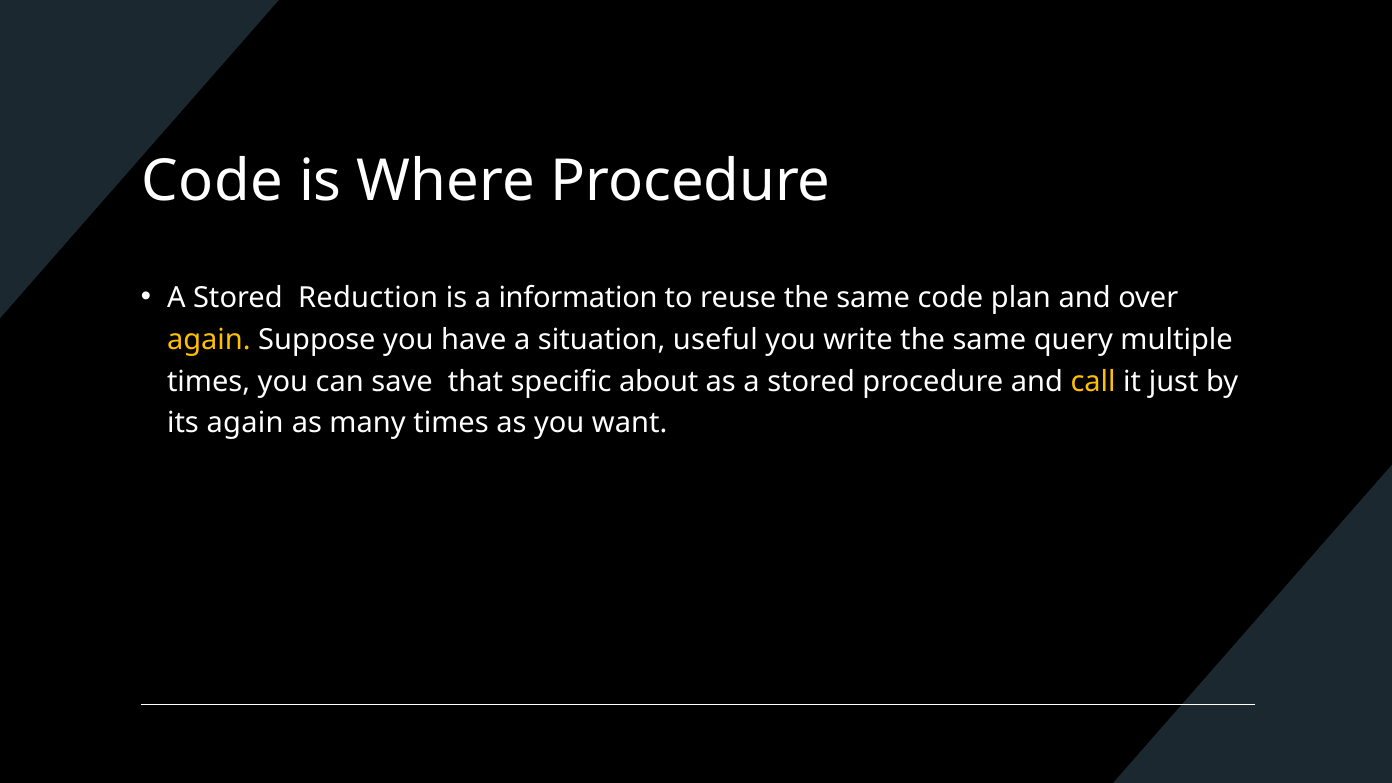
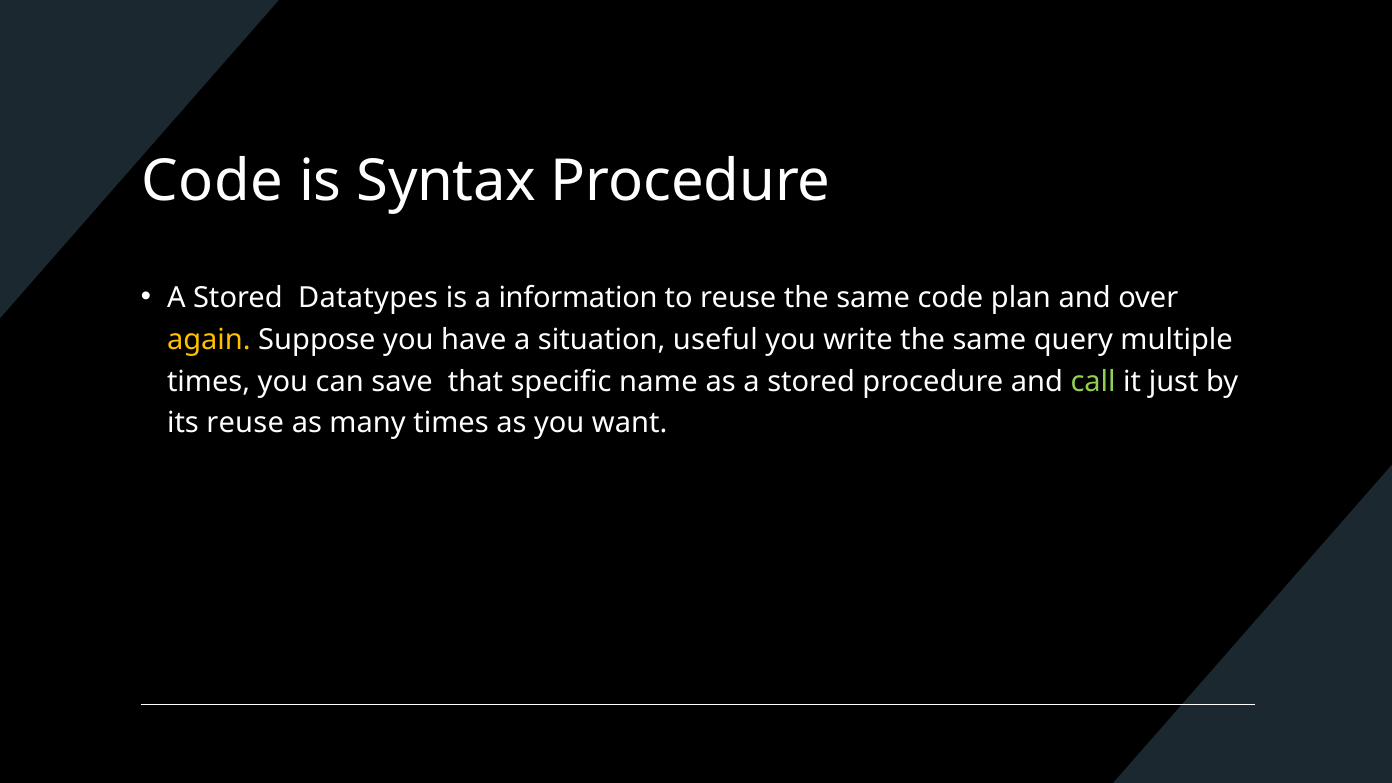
Where: Where -> Syntax
Reduction: Reduction -> Datatypes
about: about -> name
call colour: yellow -> light green
its again: again -> reuse
